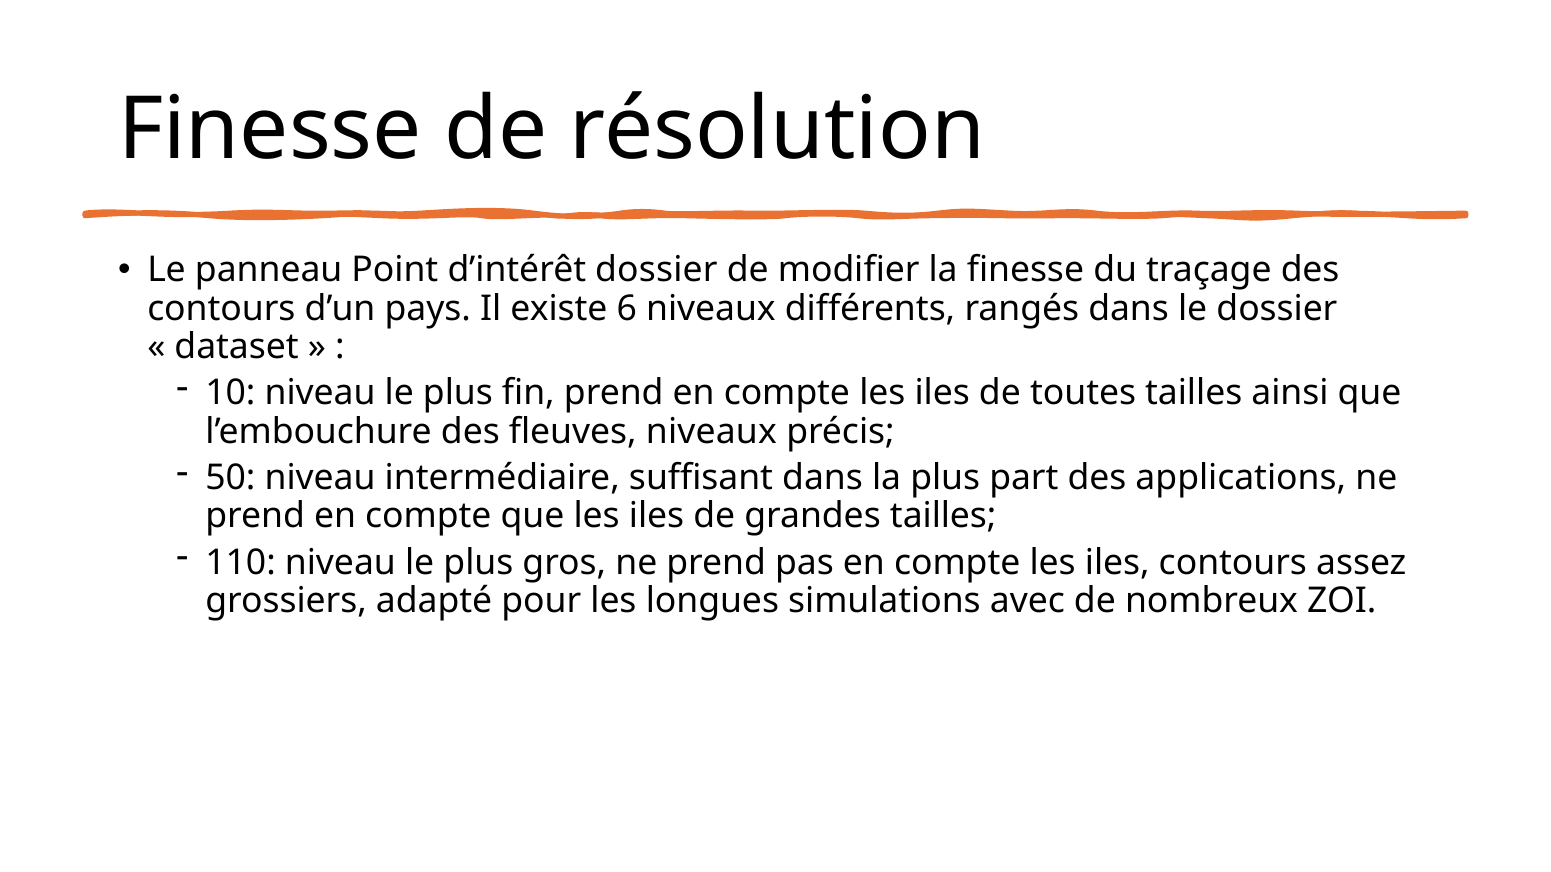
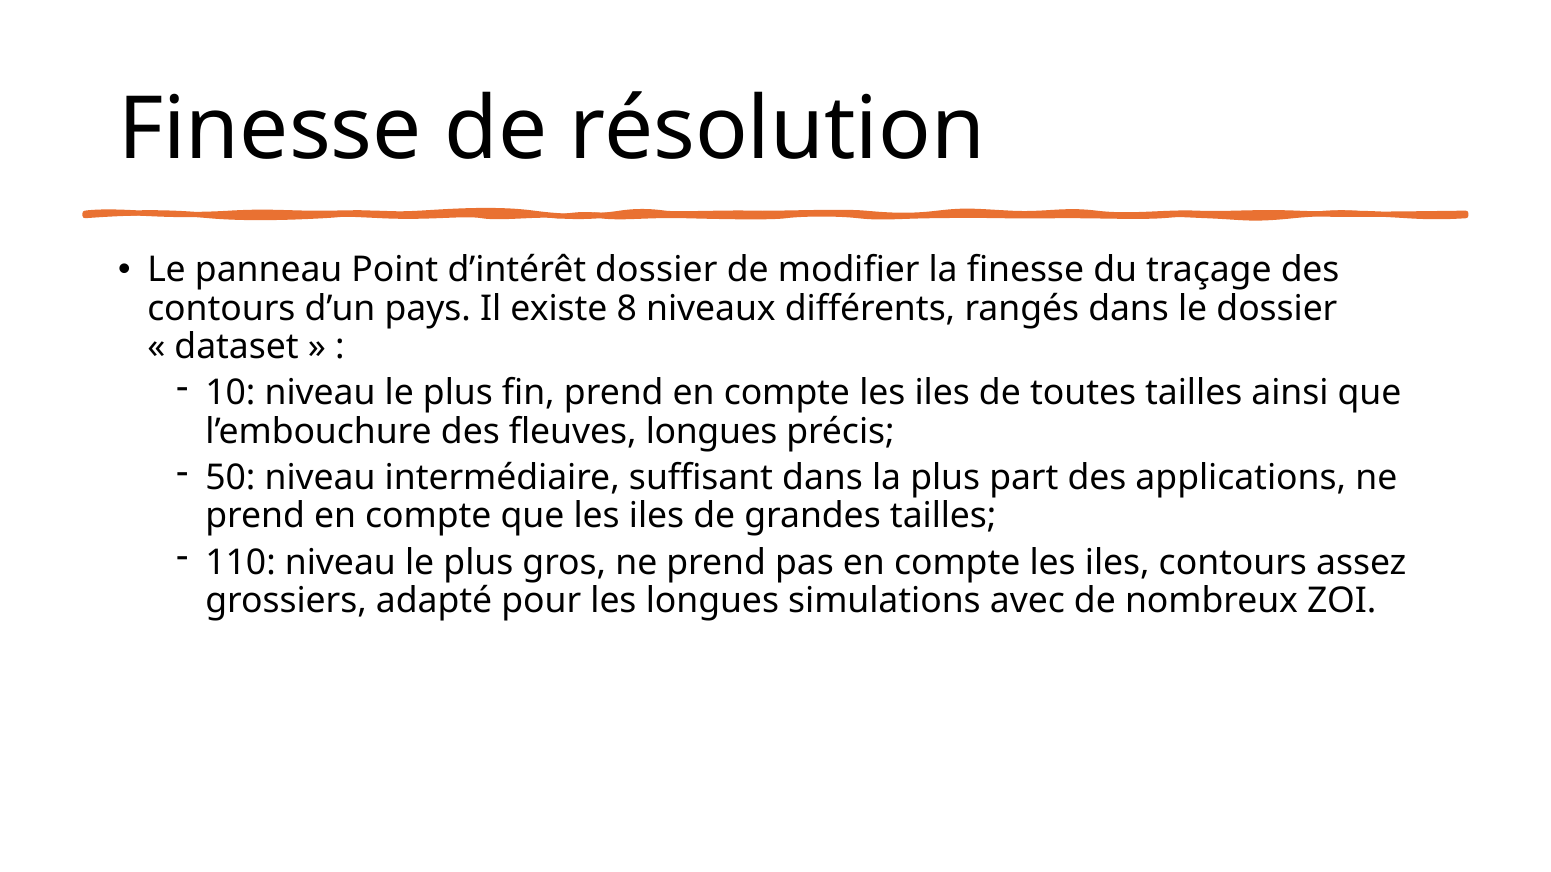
6: 6 -> 8
fleuves niveaux: niveaux -> longues
